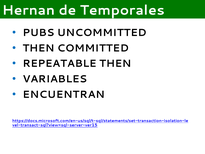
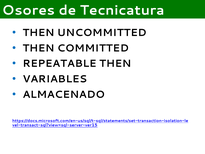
Hernan: Hernan -> Osores
Temporales: Temporales -> Tecnicatura
PUBS at (38, 33): PUBS -> THEN
ENCUENTRAN: ENCUENTRAN -> ALMACENADO
